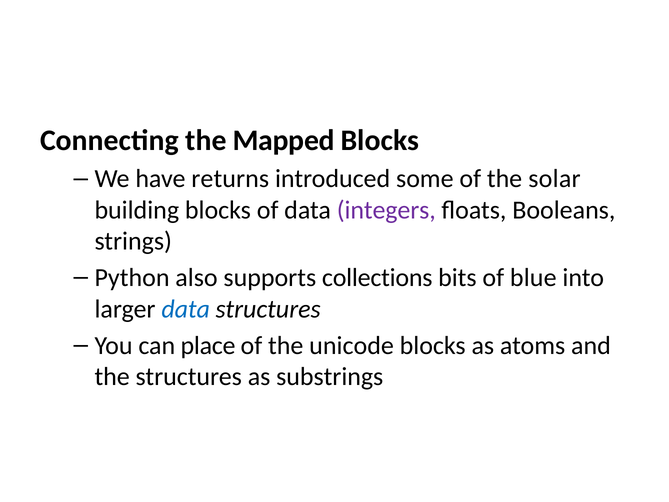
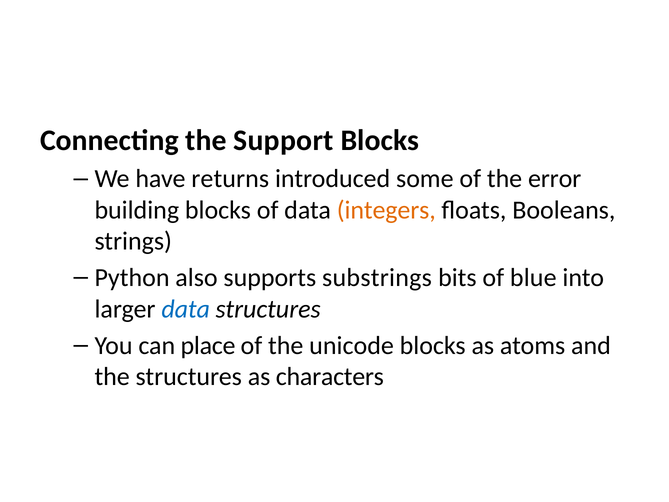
Mapped: Mapped -> Support
solar: solar -> error
integers colour: purple -> orange
collections: collections -> substrings
substrings: substrings -> characters
